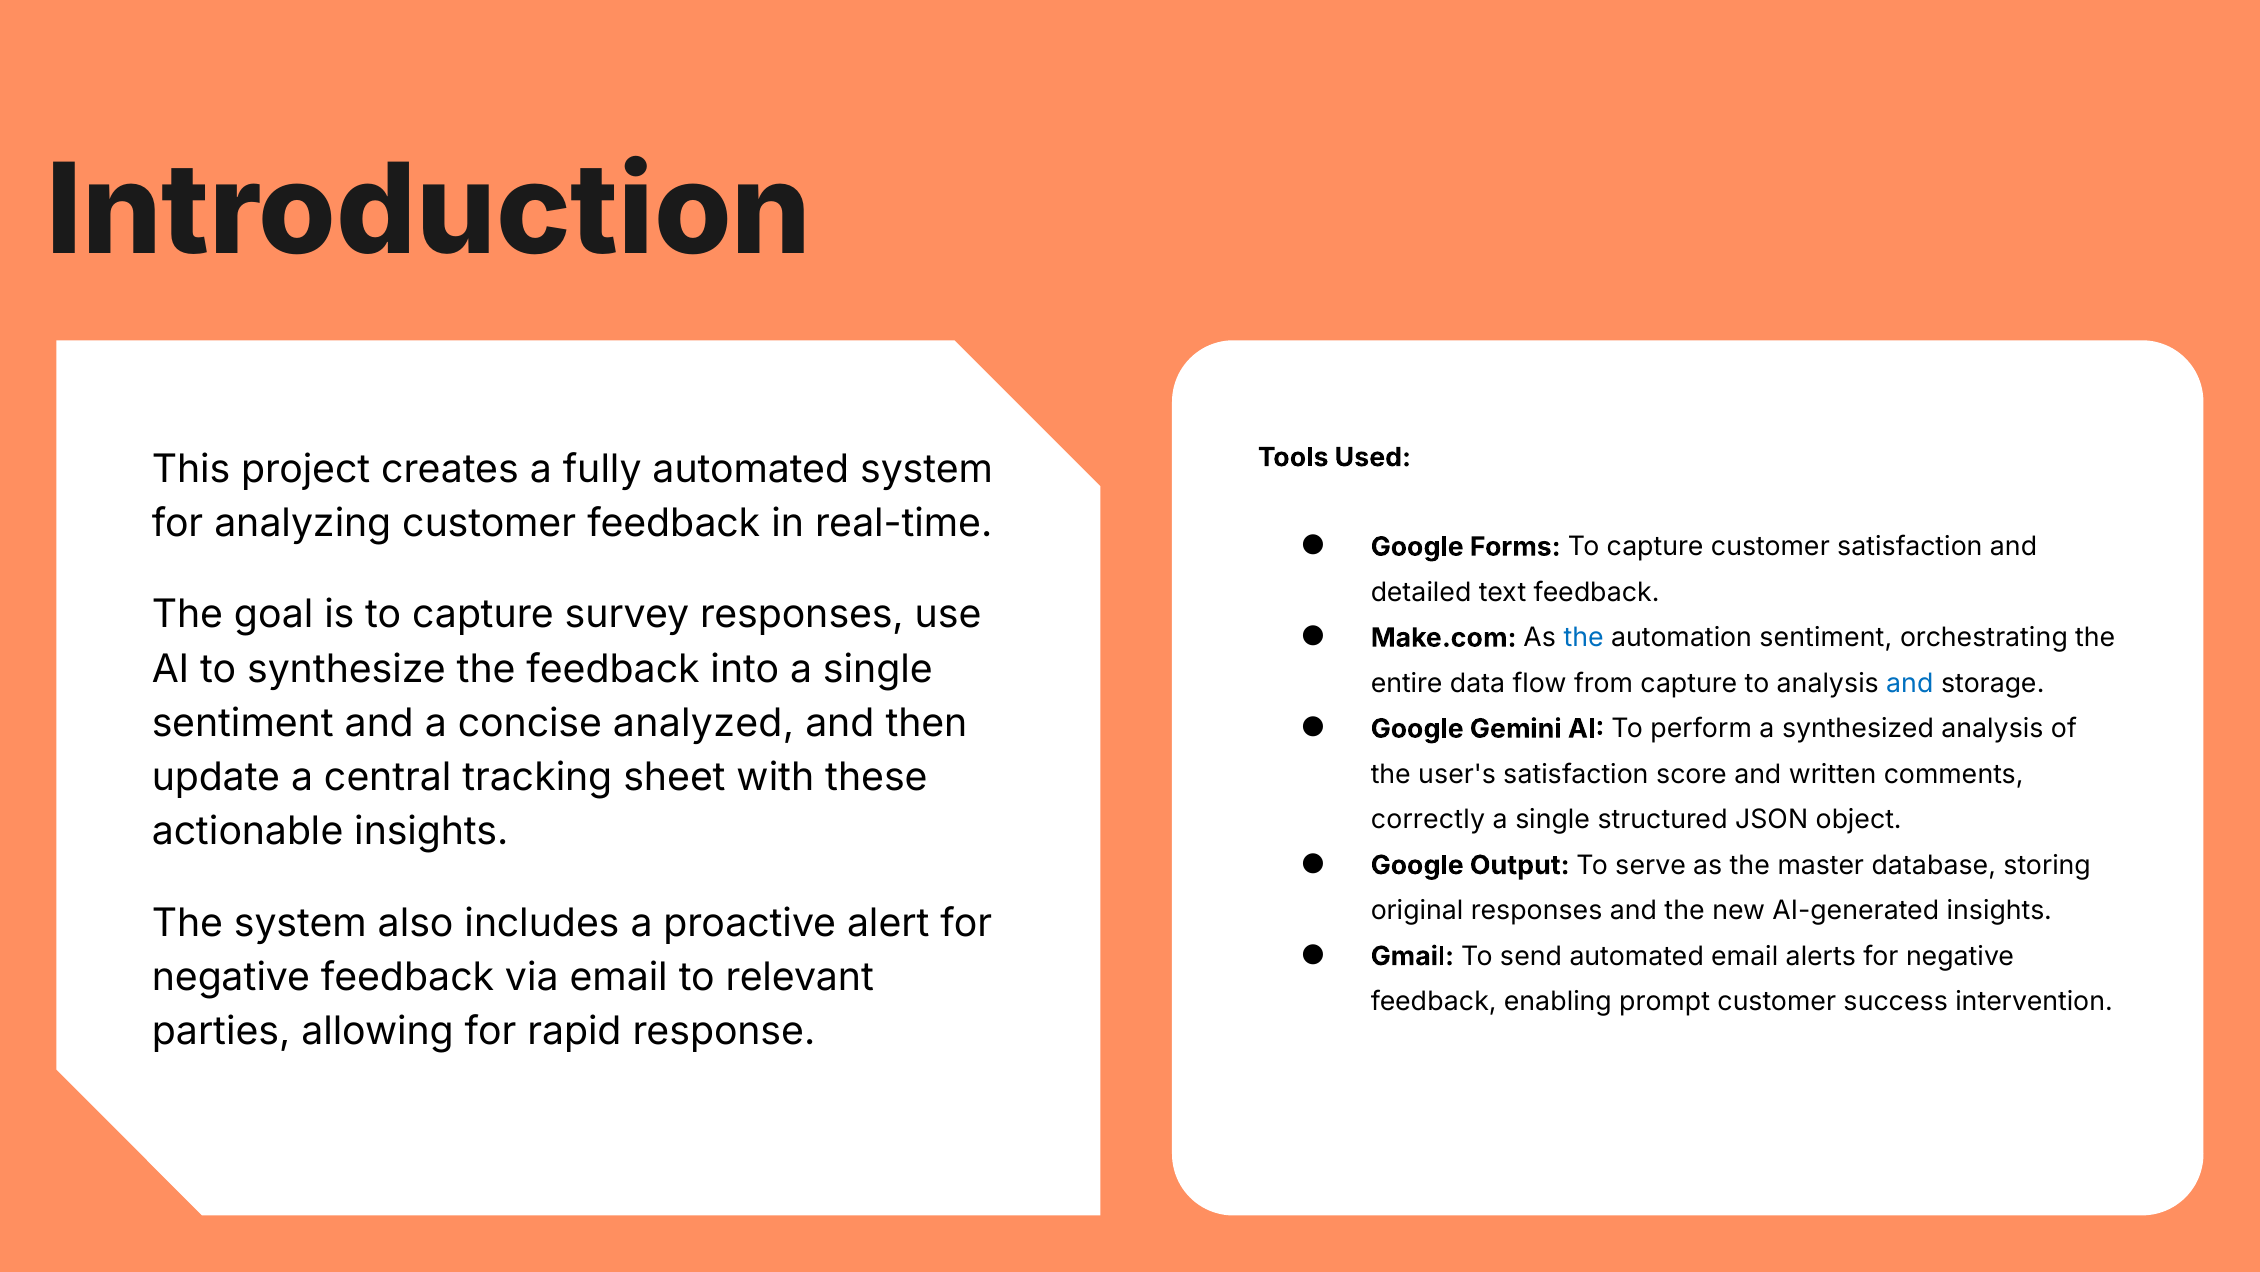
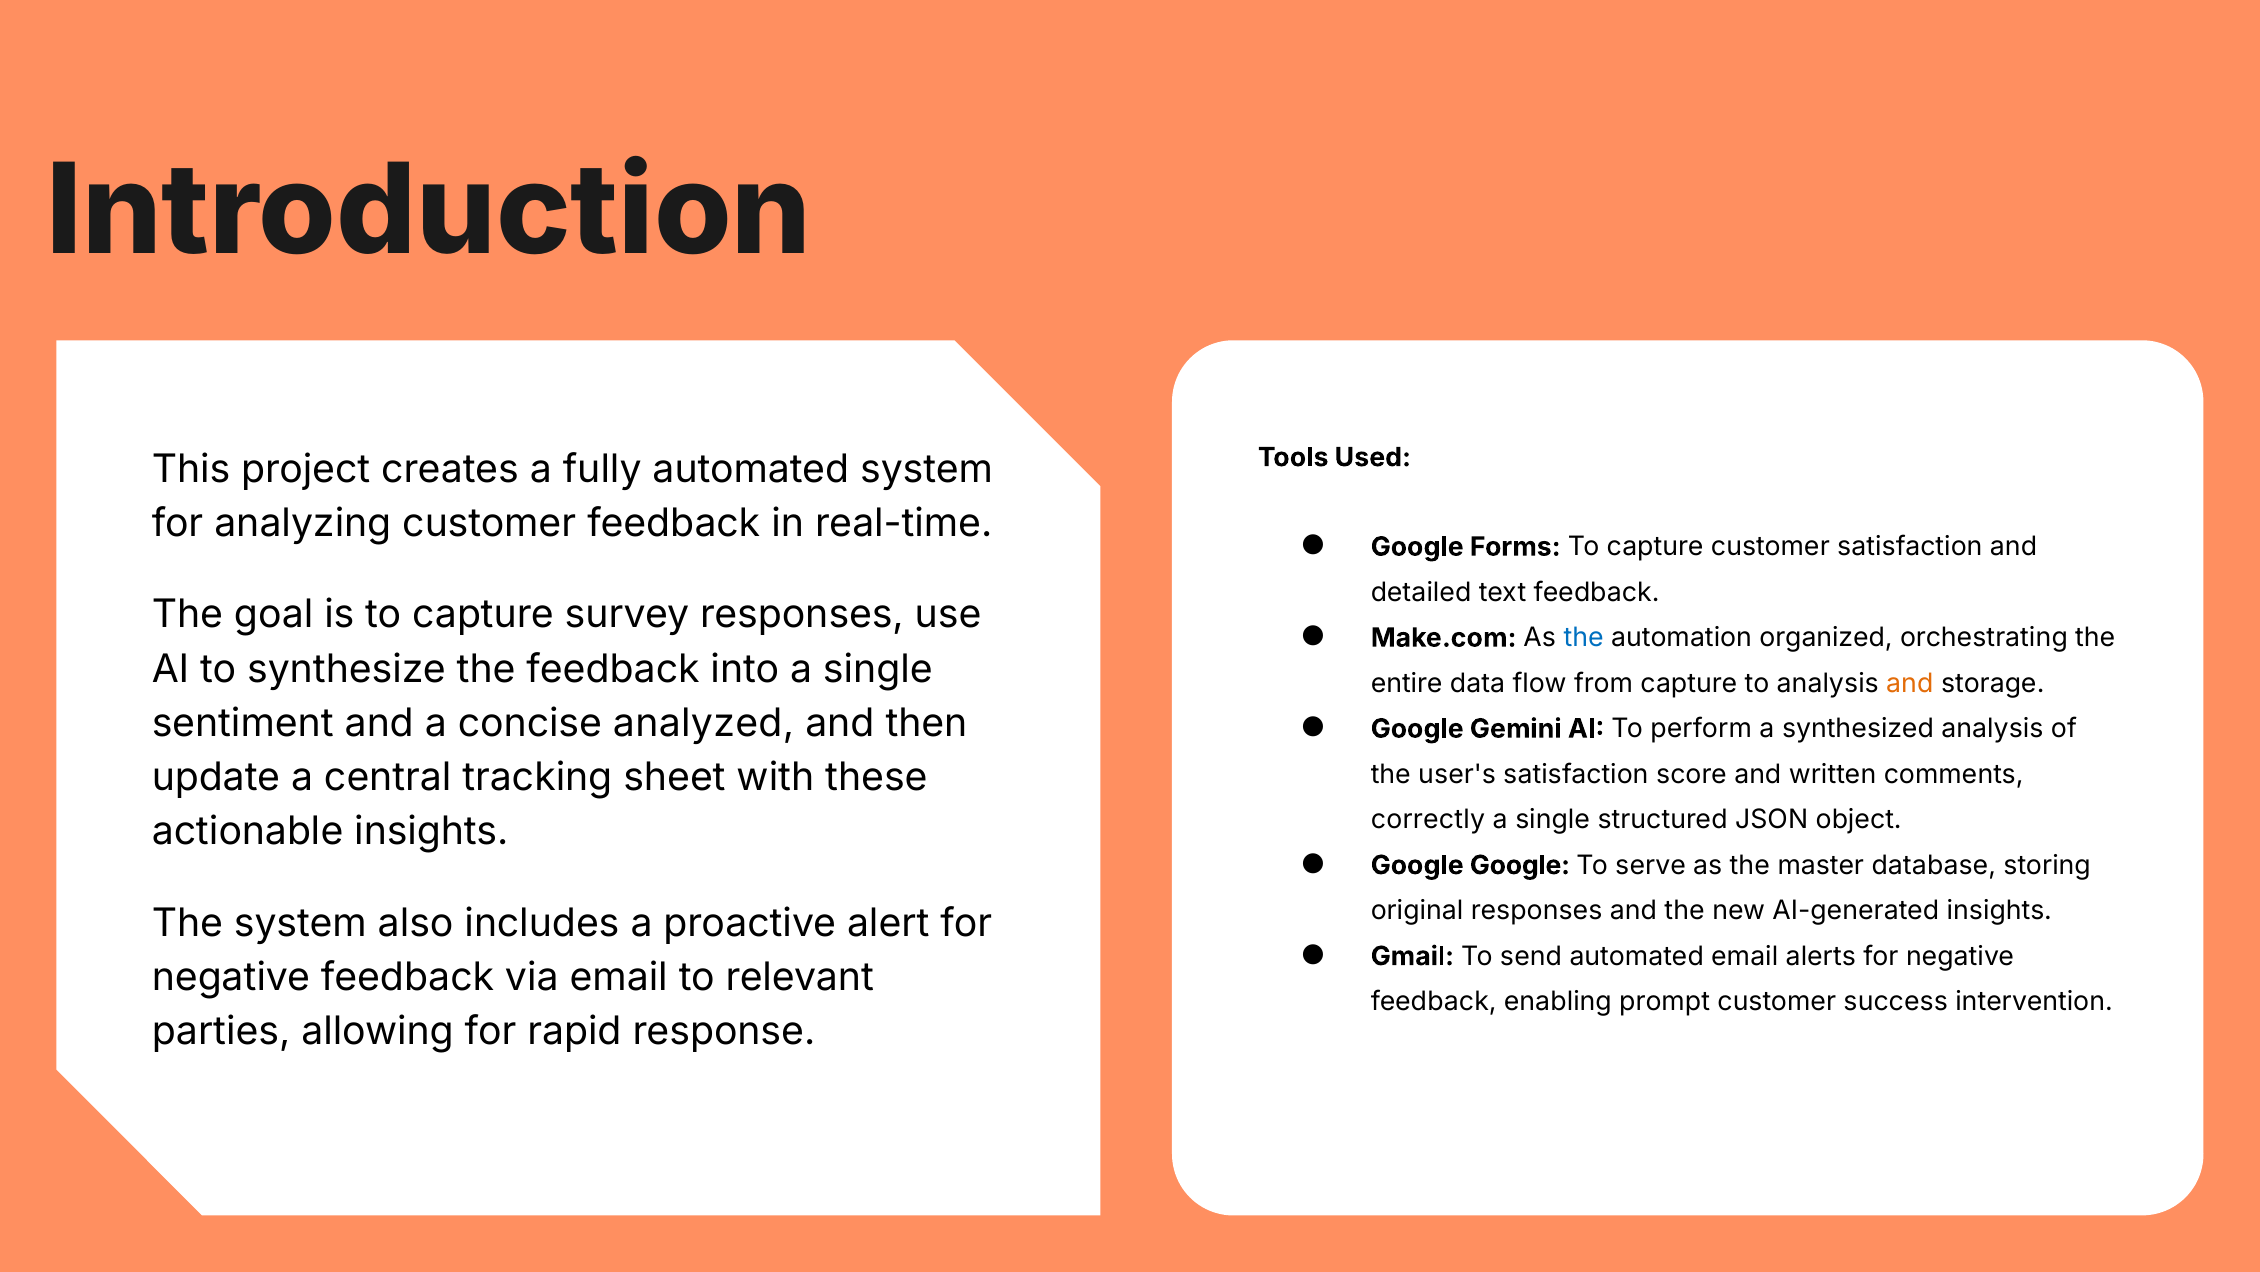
automation sentiment: sentiment -> organized
and at (1910, 683) colour: blue -> orange
Google Output: Output -> Google
